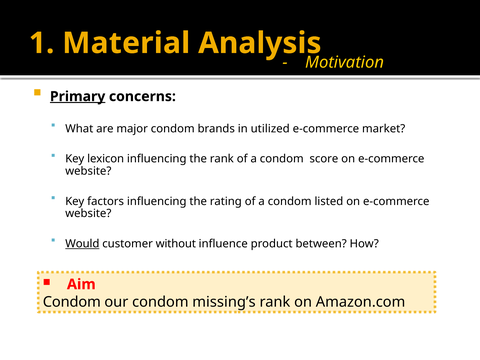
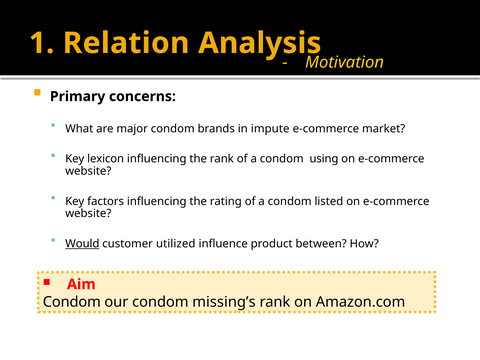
Material: Material -> Relation
Primary underline: present -> none
utilized: utilized -> impute
score: score -> using
without: without -> utilized
